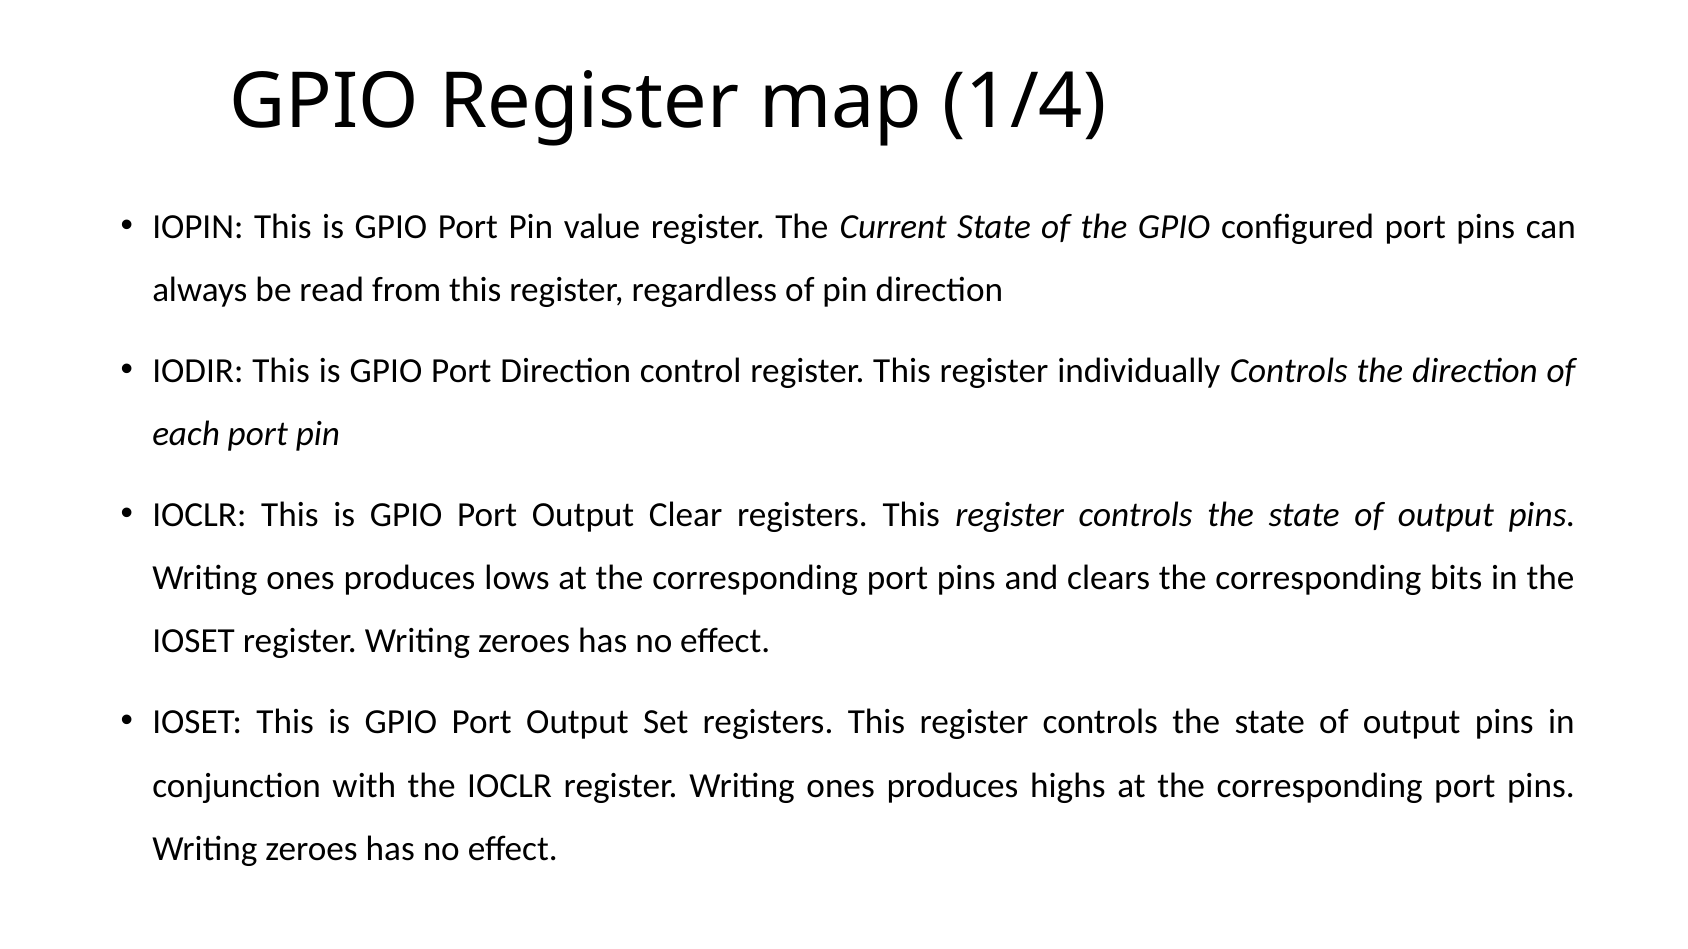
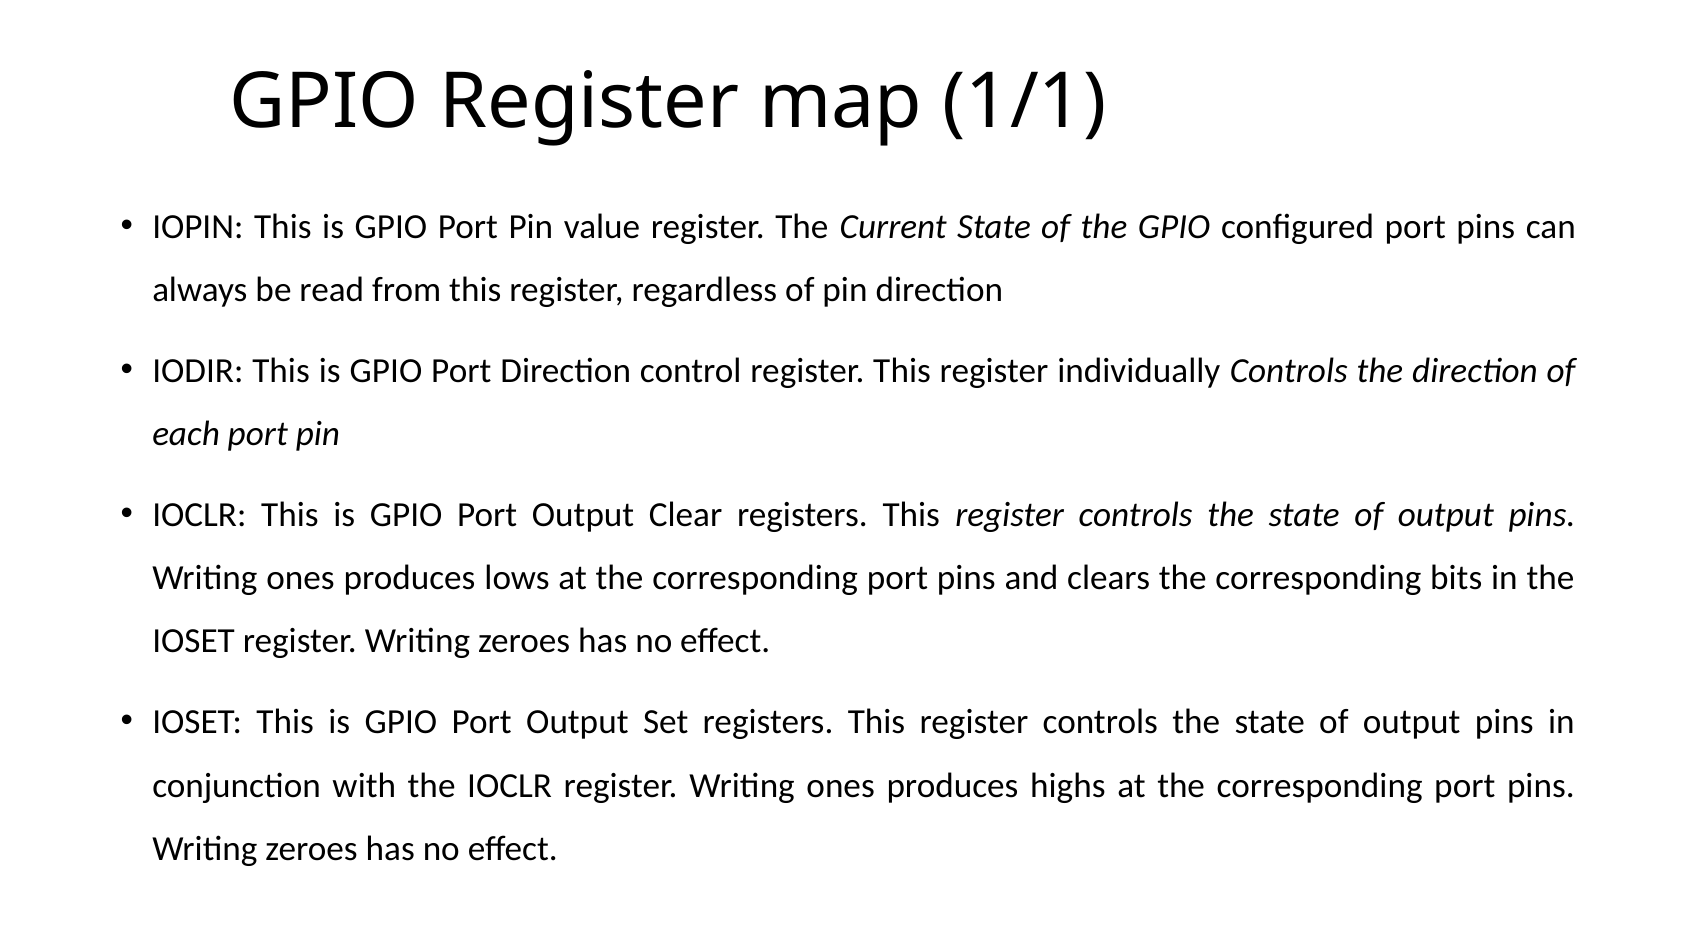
1/4: 1/4 -> 1/1
